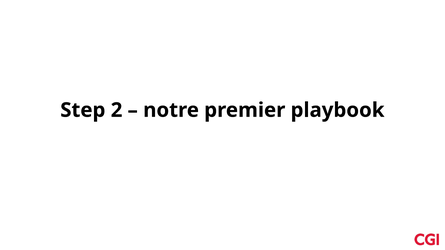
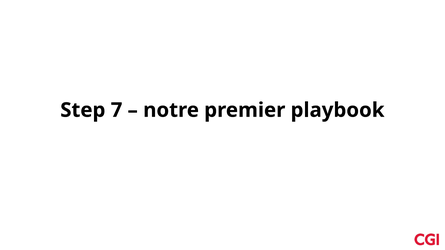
2: 2 -> 7
